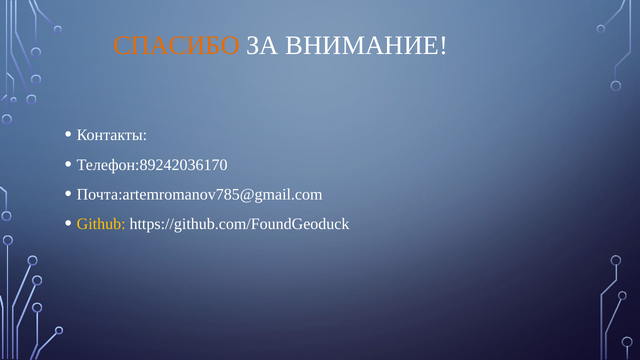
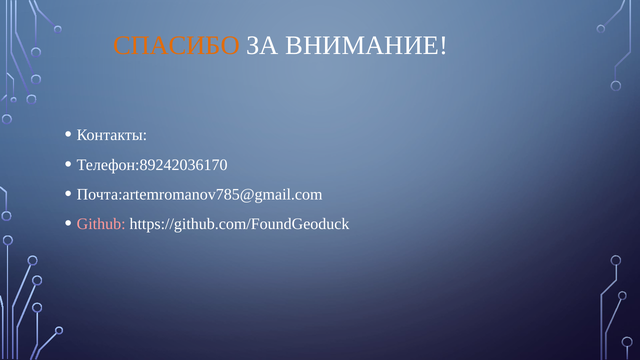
Github colour: yellow -> pink
